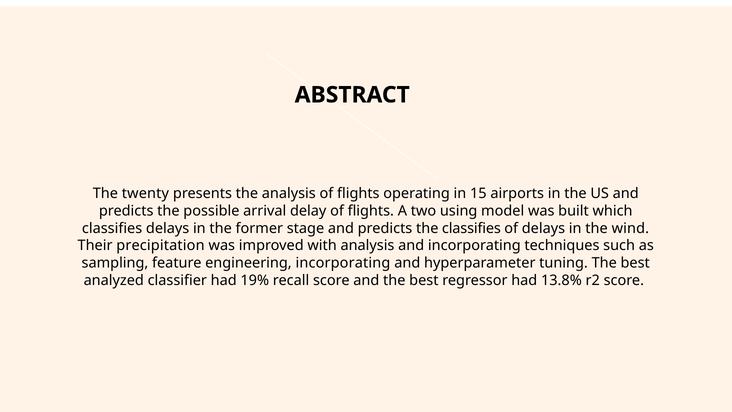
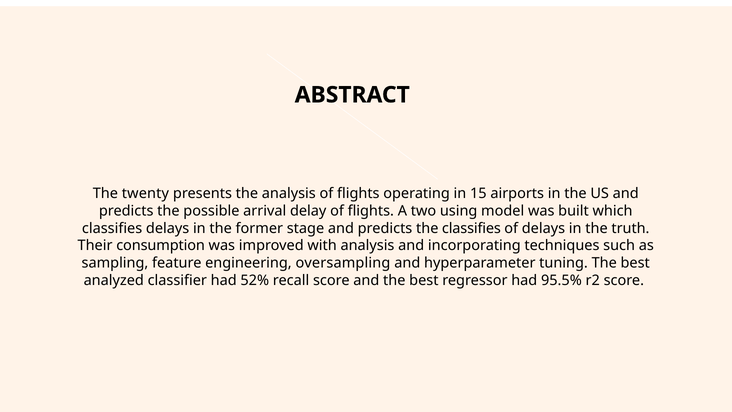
wind: wind -> truth
precipitation: precipitation -> consumption
engineering incorporating: incorporating -> oversampling
19%: 19% -> 52%
13.8%: 13.8% -> 95.5%
